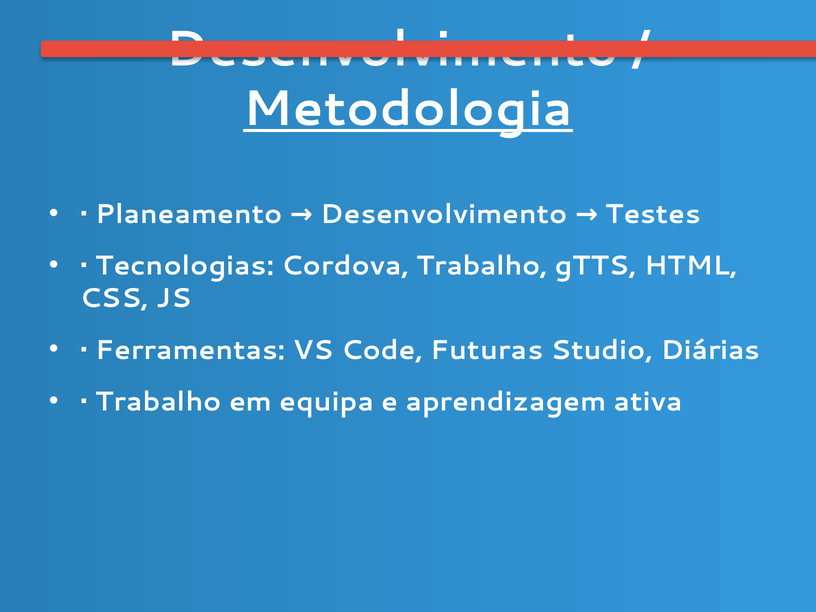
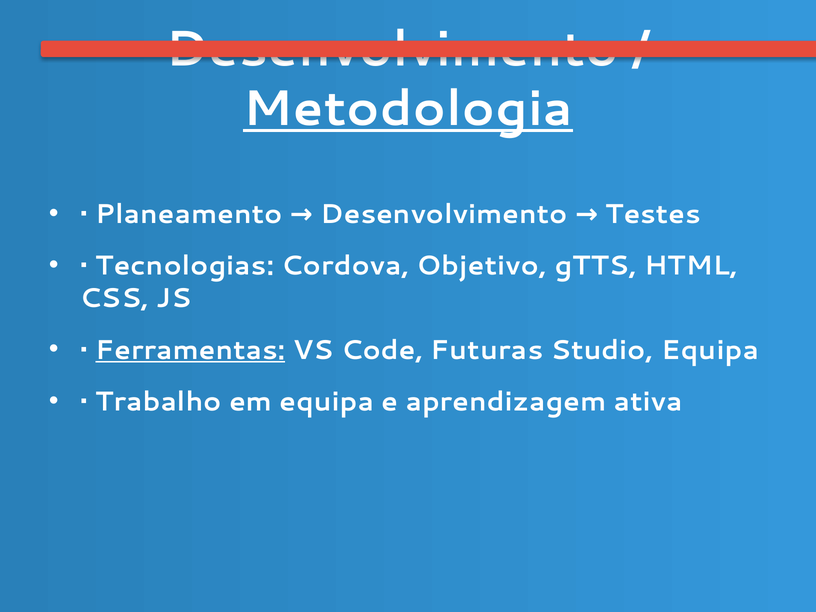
Cordova Trabalho: Trabalho -> Objetivo
Ferramentas underline: none -> present
Studio Diárias: Diárias -> Equipa
